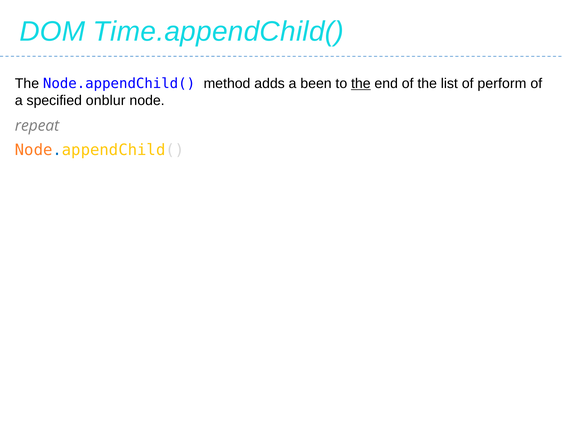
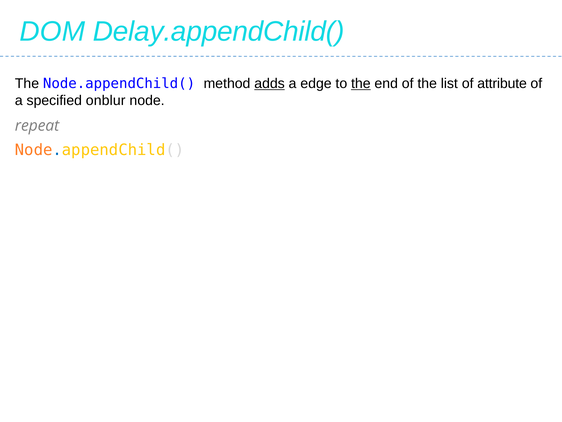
Time.appendChild(: Time.appendChild( -> Delay.appendChild(
adds underline: none -> present
been: been -> edge
perform: perform -> attribute
